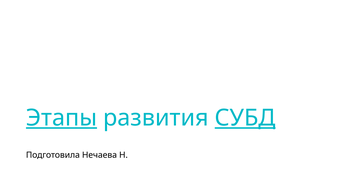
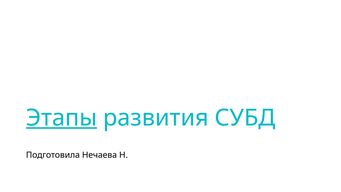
СУБД underline: present -> none
